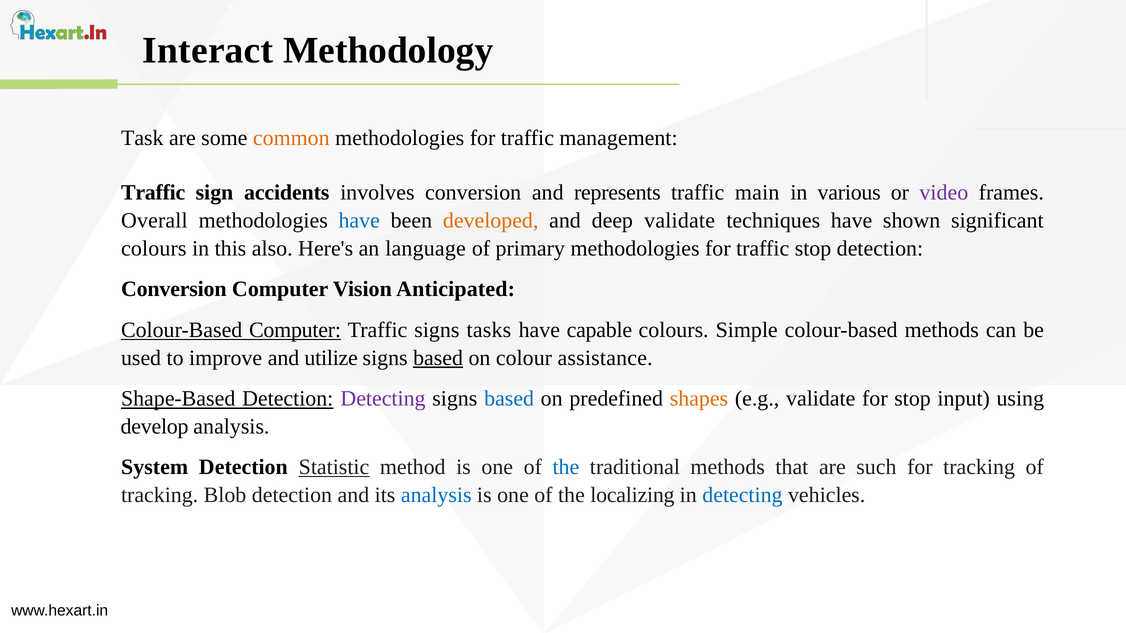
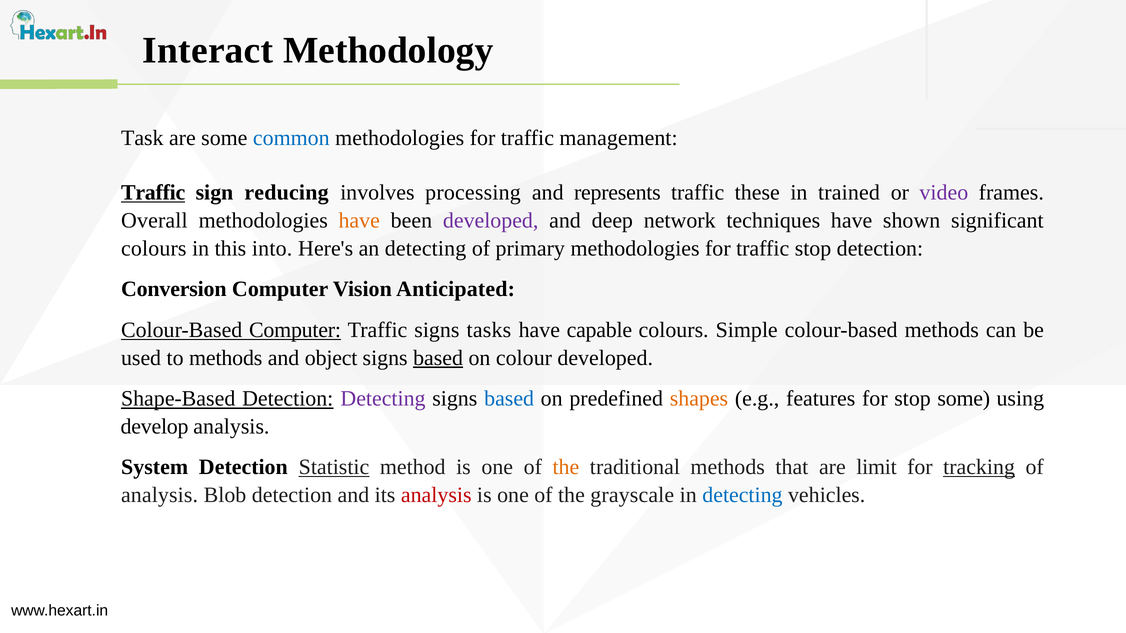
common colour: orange -> blue
Traffic at (153, 193) underline: none -> present
accidents: accidents -> reducing
involves conversion: conversion -> processing
main: main -> these
various: various -> trained
have at (359, 221) colour: blue -> orange
developed at (491, 221) colour: orange -> purple
deep validate: validate -> network
also: also -> into
an language: language -> detecting
to improve: improve -> methods
utilize: utilize -> object
colour assistance: assistance -> developed
e.g validate: validate -> features
stop input: input -> some
the at (566, 467) colour: blue -> orange
such: such -> limit
tracking at (979, 467) underline: none -> present
tracking at (160, 496): tracking -> analysis
analysis at (436, 496) colour: blue -> red
localizing: localizing -> grayscale
